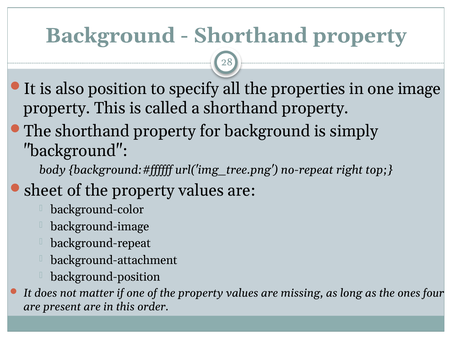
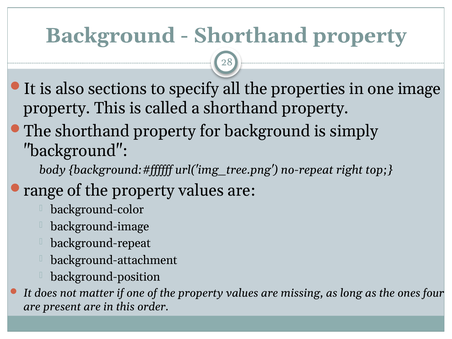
position: position -> sections
sheet: sheet -> range
